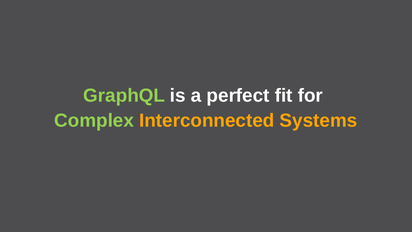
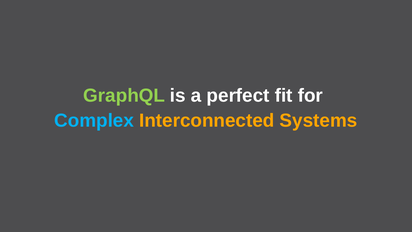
Complex colour: light green -> light blue
